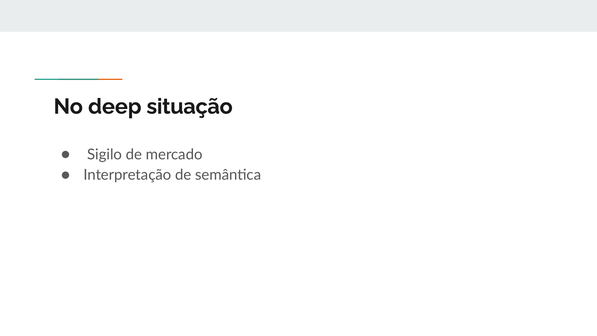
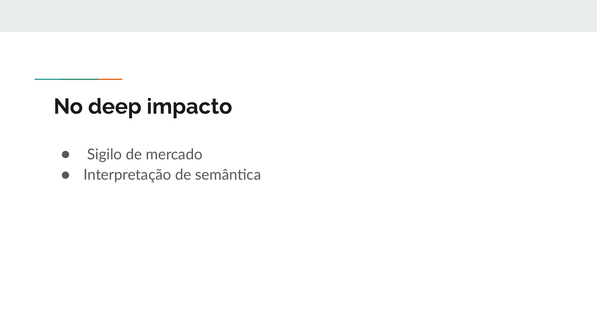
situação: situação -> impacto
